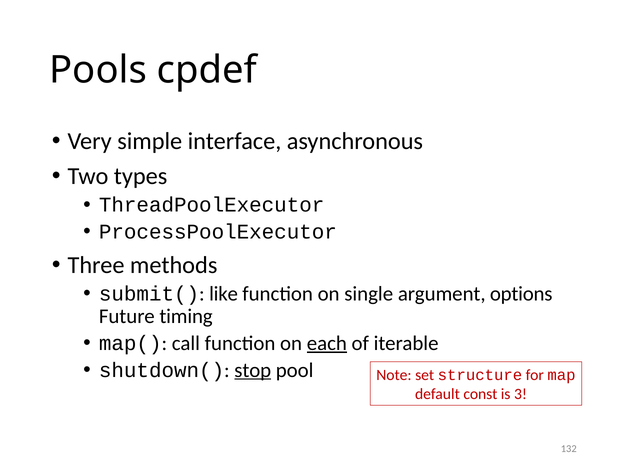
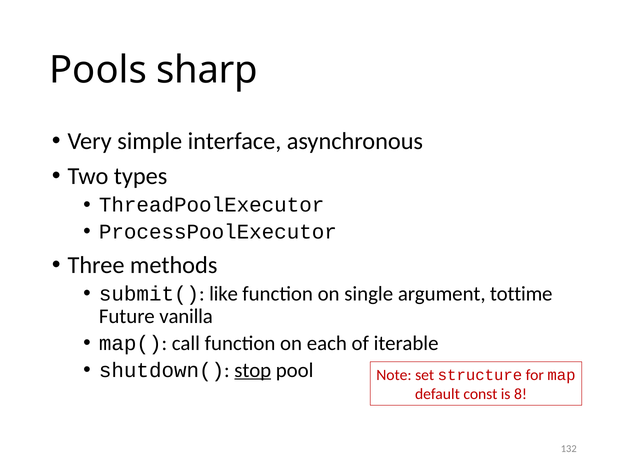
cpdef: cpdef -> sharp
options: options -> tottime
timing: timing -> vanilla
each underline: present -> none
3: 3 -> 8
